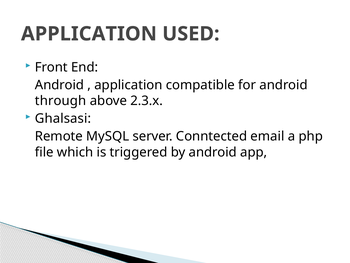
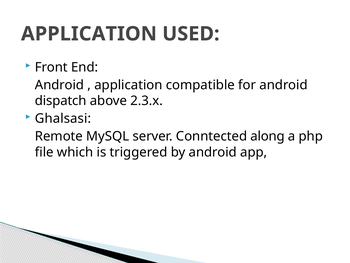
through: through -> dispatch
email: email -> along
